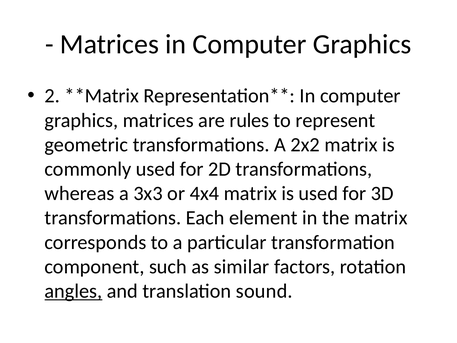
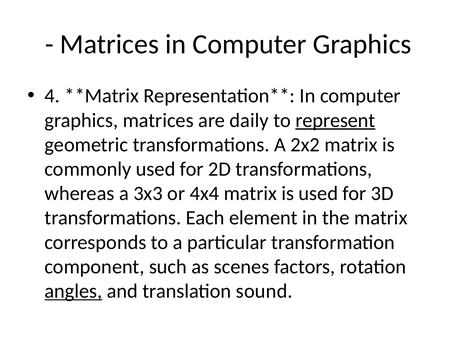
2: 2 -> 4
rules: rules -> daily
represent underline: none -> present
similar: similar -> scenes
